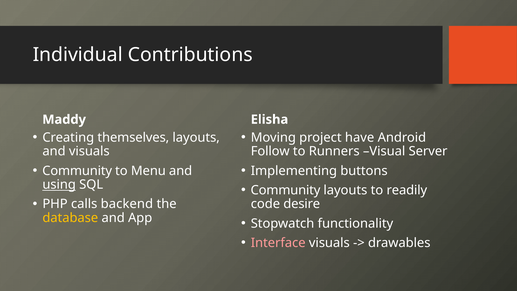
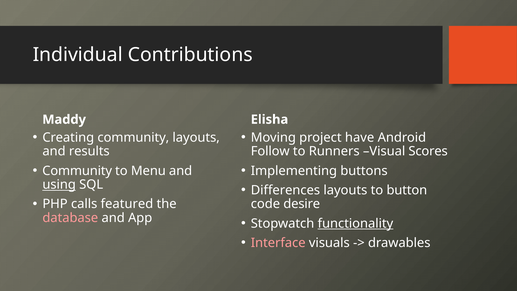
Creating themselves: themselves -> community
and visuals: visuals -> results
Server: Server -> Scores
Community at (286, 190): Community -> Differences
readily: readily -> button
backend: backend -> featured
database colour: yellow -> pink
functionality underline: none -> present
